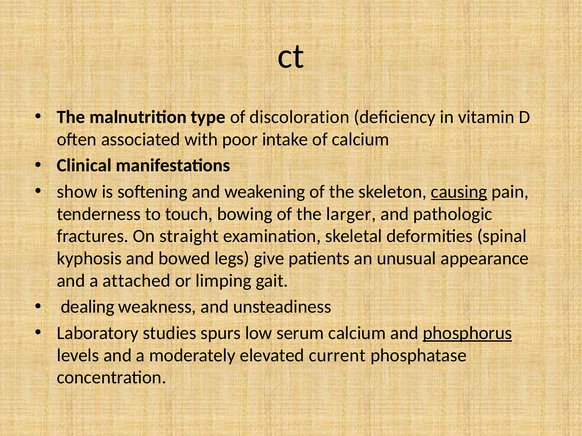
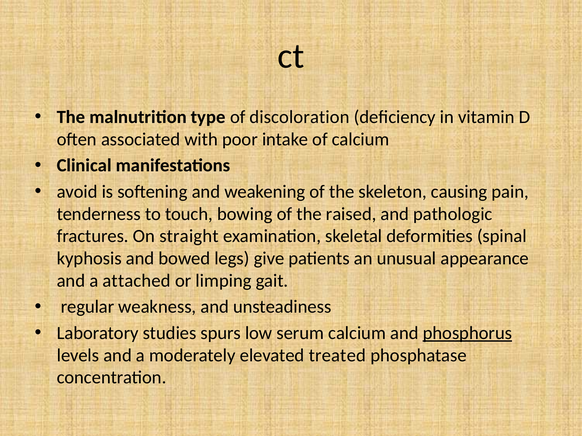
show: show -> avoid
causing underline: present -> none
larger: larger -> raised
dealing: dealing -> regular
current: current -> treated
